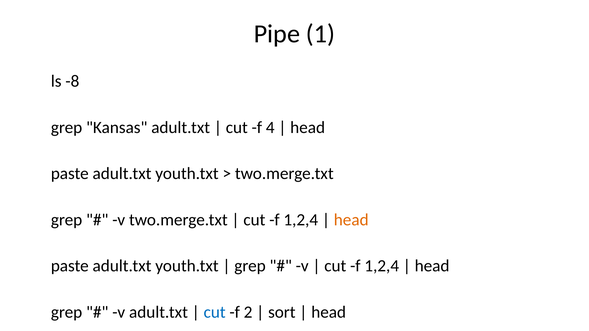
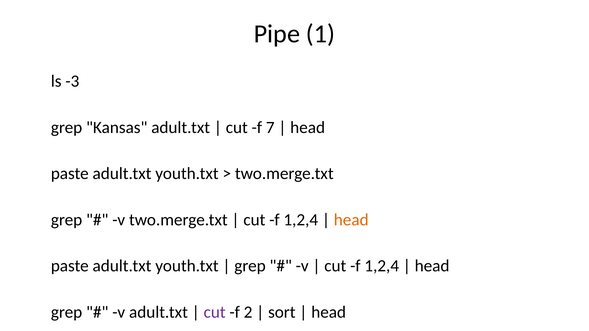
-8: -8 -> -3
4: 4 -> 7
cut at (215, 312) colour: blue -> purple
